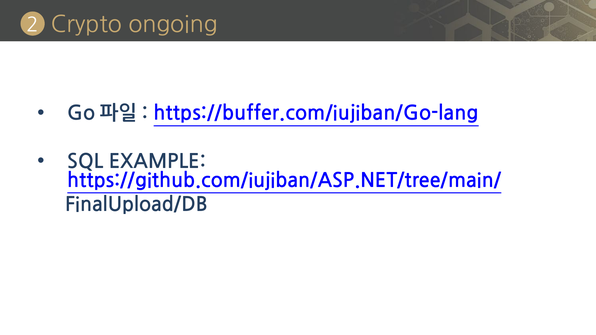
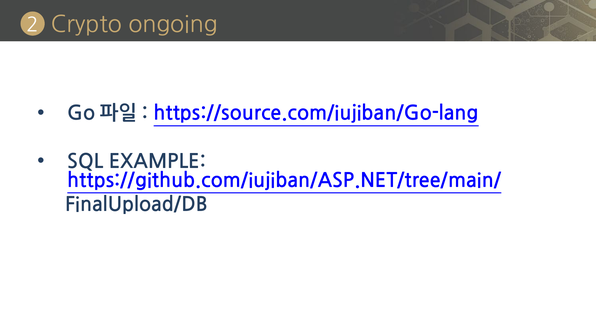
https://buffer.com/iujiban/Go-lang: https://buffer.com/iujiban/Go-lang -> https://source.com/iujiban/Go-lang
